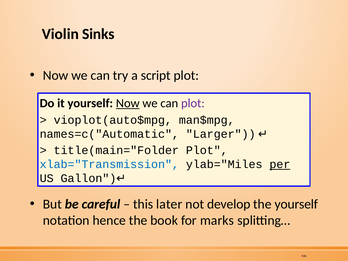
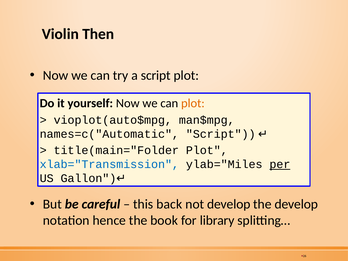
Sinks: Sinks -> Then
Now at (128, 103) underline: present -> none
plot at (193, 103) colour: purple -> orange
names=c("Automatic Larger: Larger -> Script
later: later -> back
the yourself: yourself -> develop
marks: marks -> library
